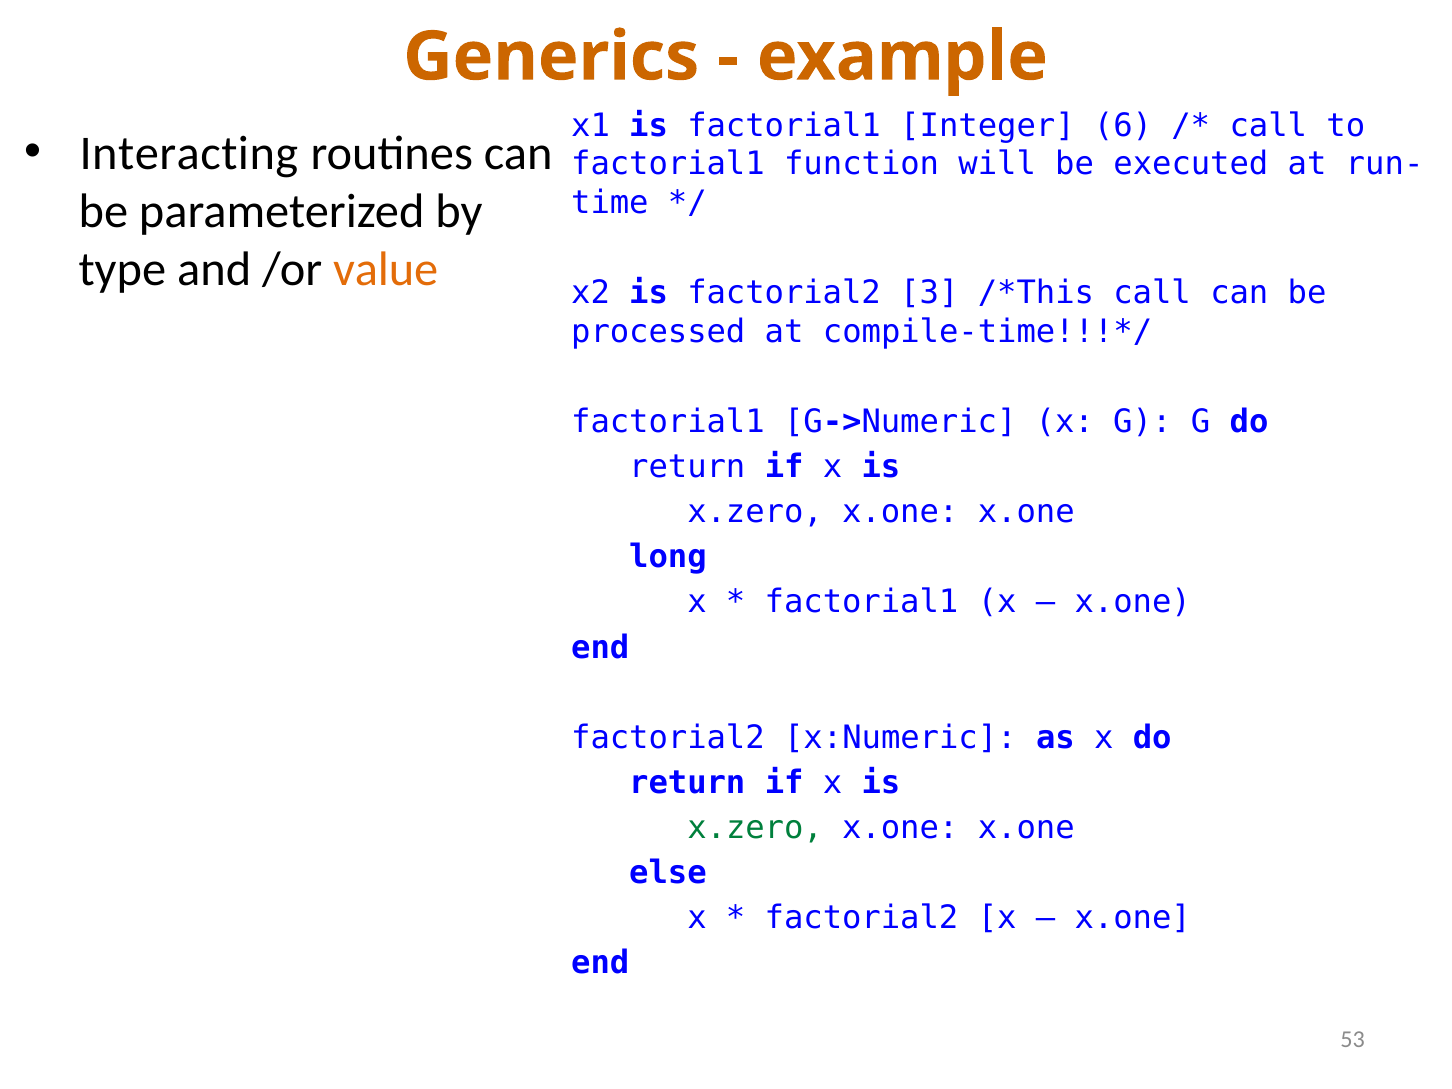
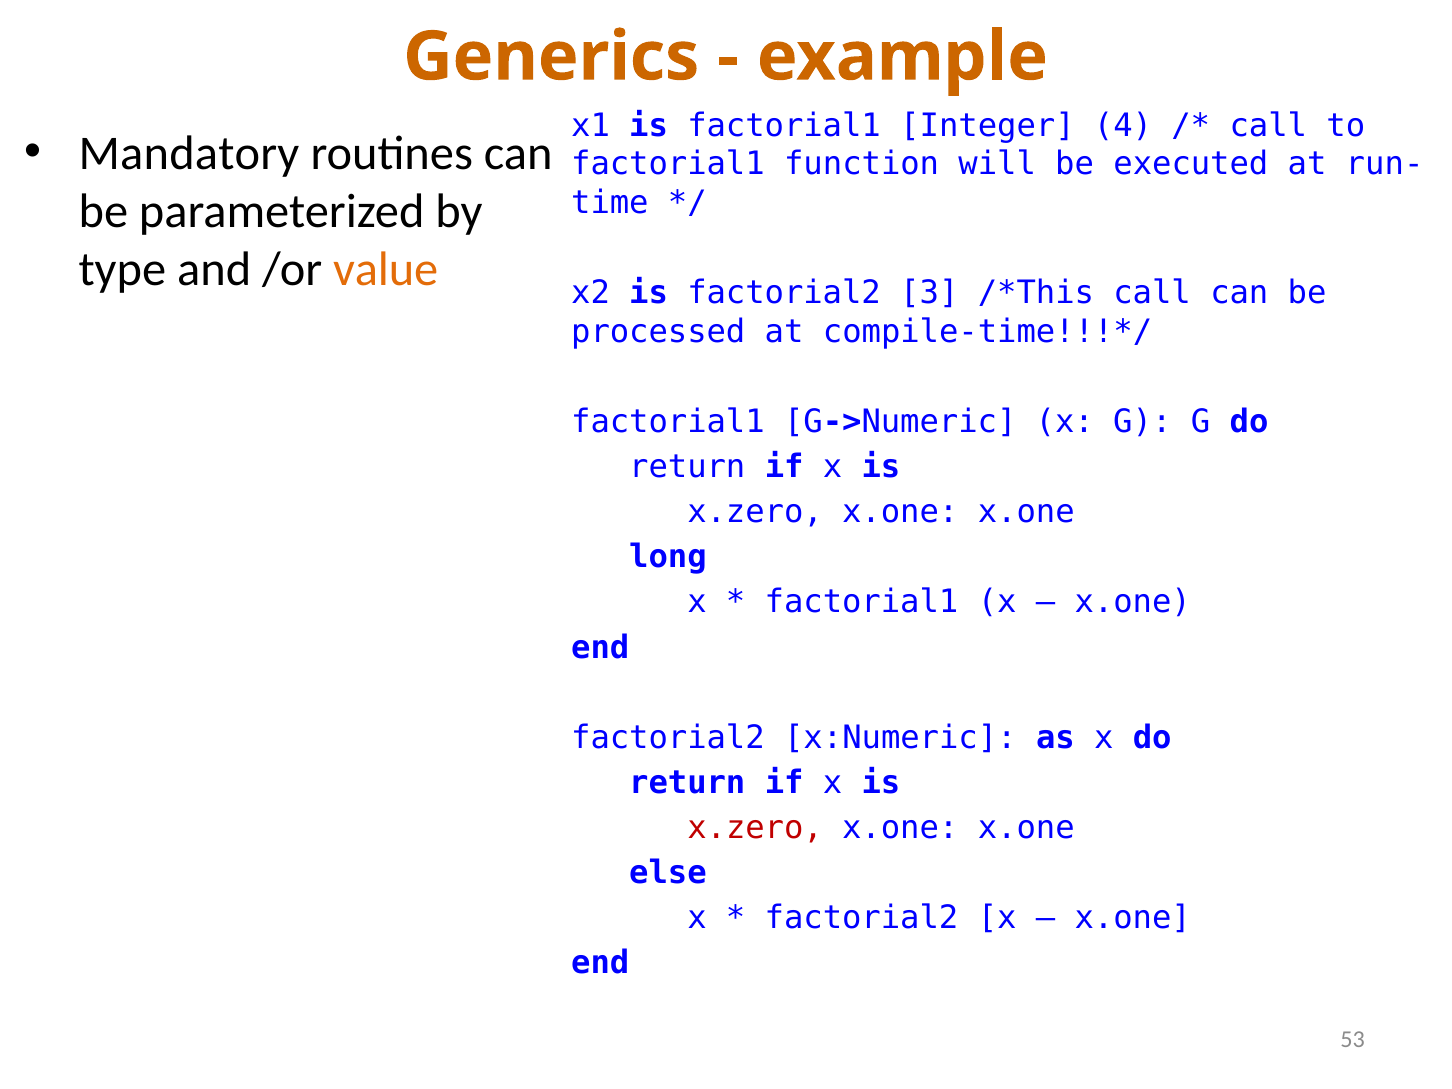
6: 6 -> 4
Interacting: Interacting -> Mandatory
x.zero at (755, 828) colour: green -> red
